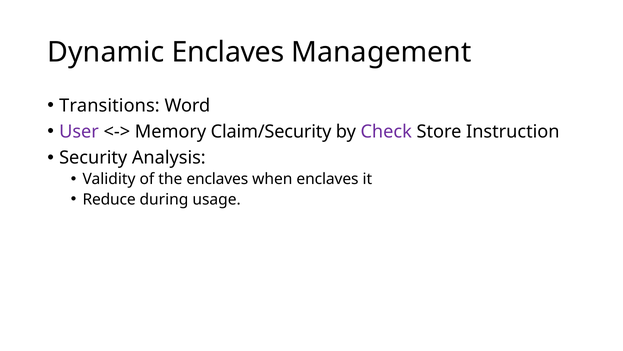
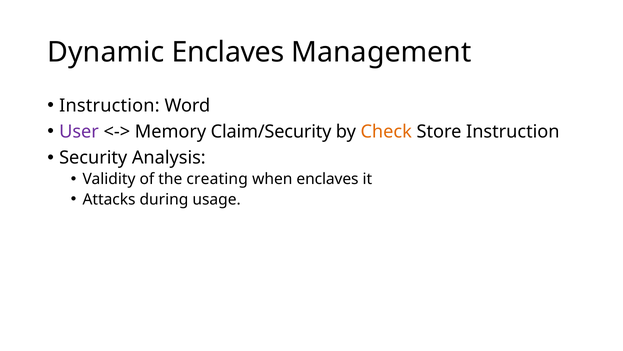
Transitions at (109, 105): Transitions -> Instruction
Check colour: purple -> orange
the enclaves: enclaves -> creating
Reduce: Reduce -> Attacks
